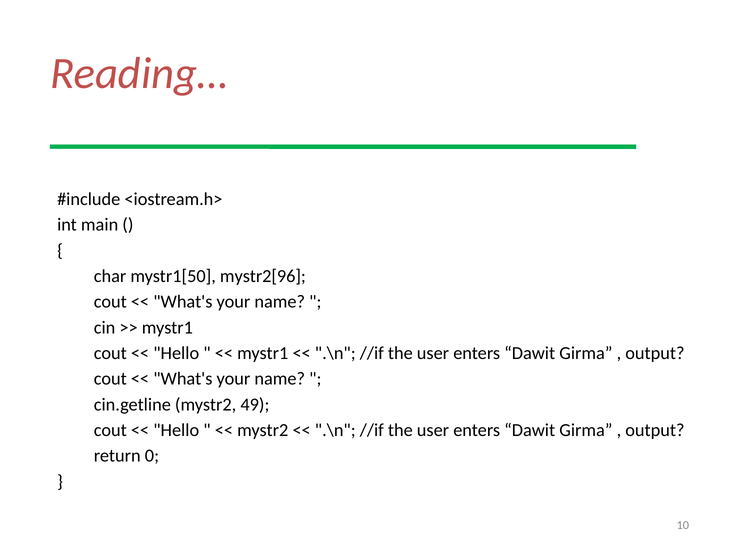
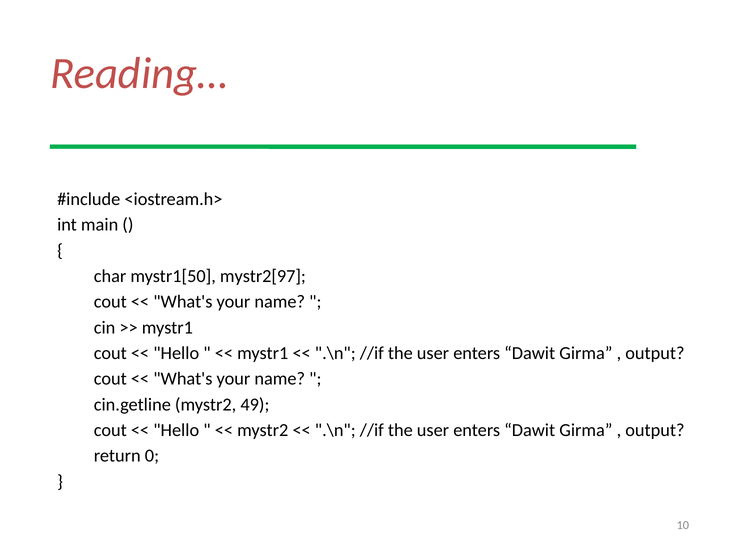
mystr2[96: mystr2[96 -> mystr2[97
